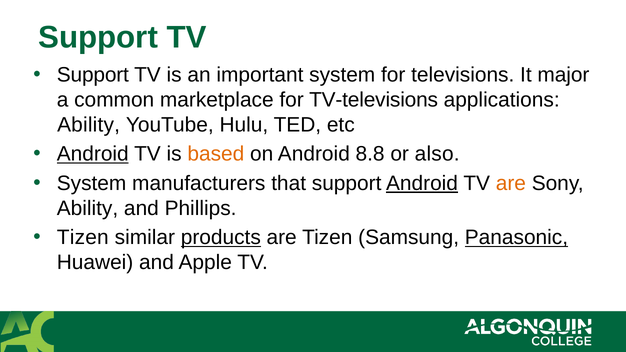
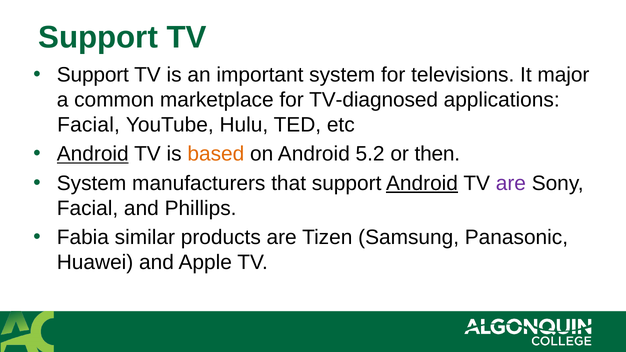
TV-televisions: TV-televisions -> TV-diagnosed
Ability at (89, 125): Ability -> Facial
8.8: 8.8 -> 5.2
also: also -> then
are at (511, 183) colour: orange -> purple
Ability at (88, 208): Ability -> Facial
Tizen at (83, 238): Tizen -> Fabia
products underline: present -> none
Panasonic underline: present -> none
